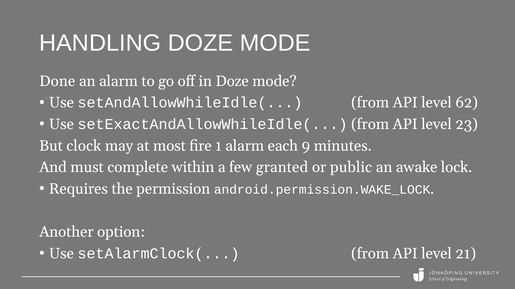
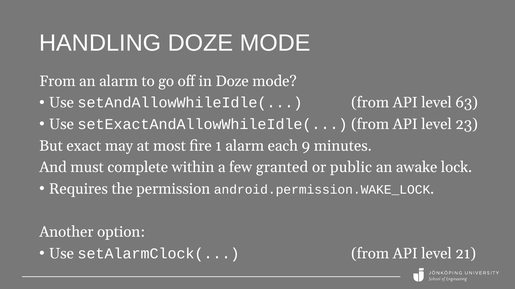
Done at (57, 81): Done -> From
62: 62 -> 63
clock: clock -> exact
